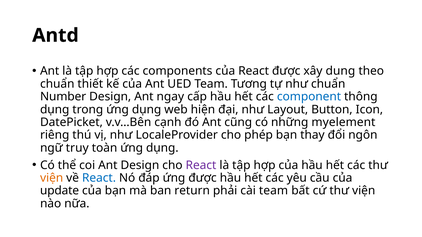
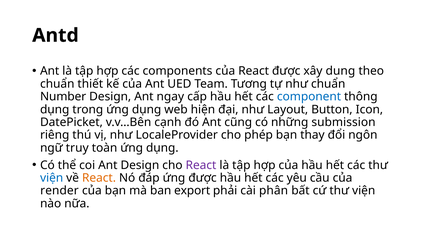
myelement: myelement -> submission
viện at (52, 178) colour: orange -> blue
React at (99, 178) colour: blue -> orange
update: update -> render
return: return -> export
cài team: team -> phân
